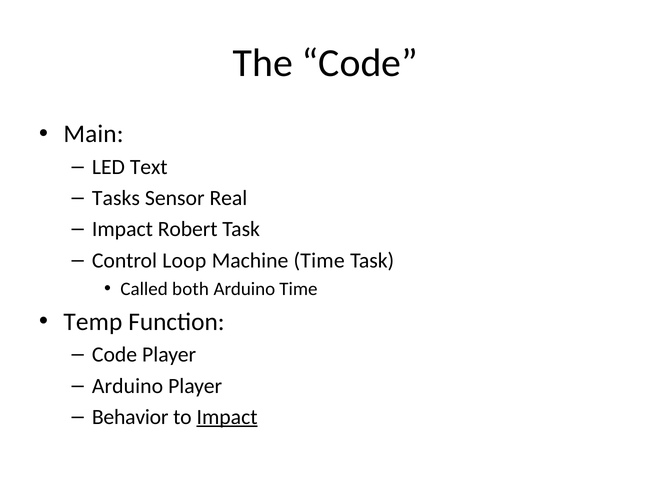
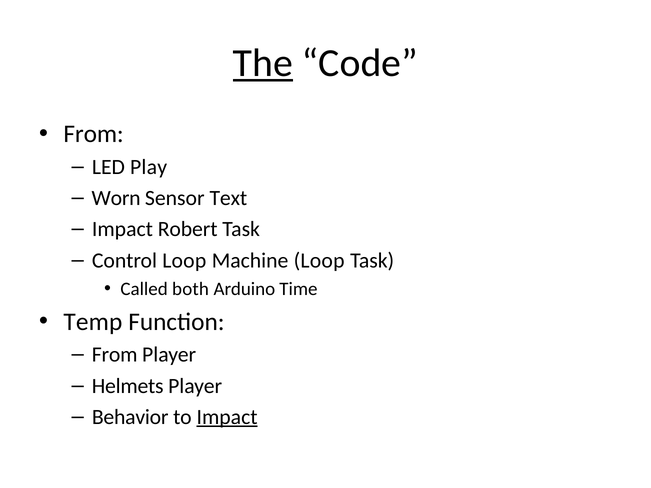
The underline: none -> present
Main at (94, 134): Main -> From
Text: Text -> Play
Tasks: Tasks -> Worn
Real: Real -> Text
Machine Time: Time -> Loop
Code at (115, 355): Code -> From
Arduino at (128, 386): Arduino -> Helmets
